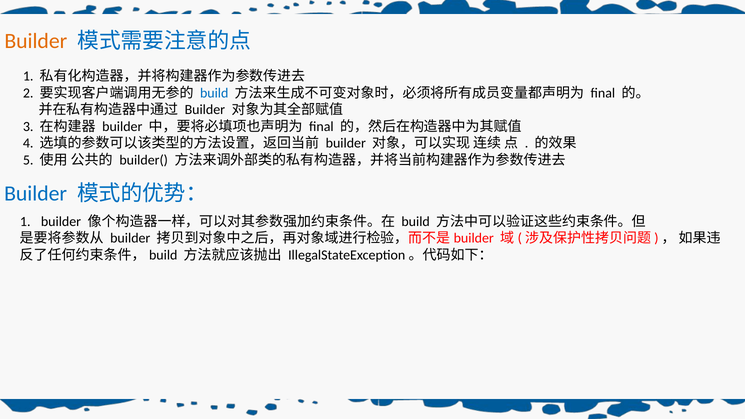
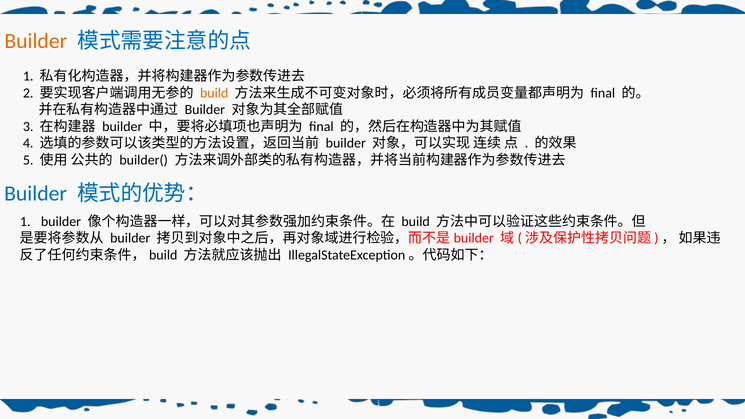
build at (214, 93) colour: blue -> orange
